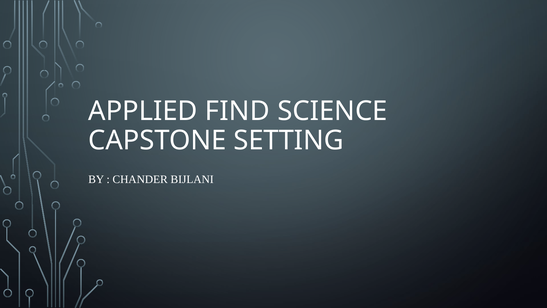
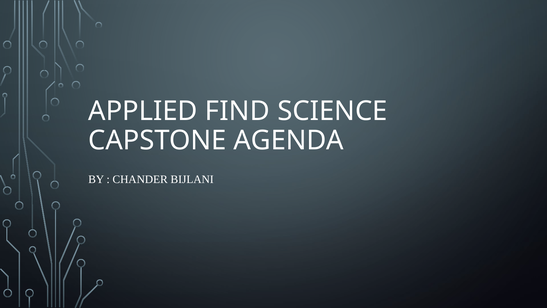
SETTING: SETTING -> AGENDA
